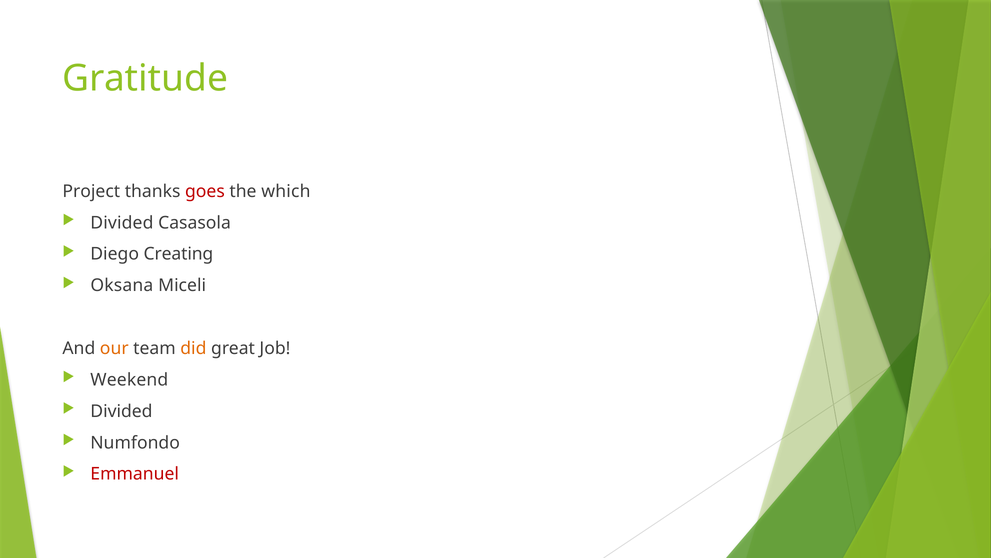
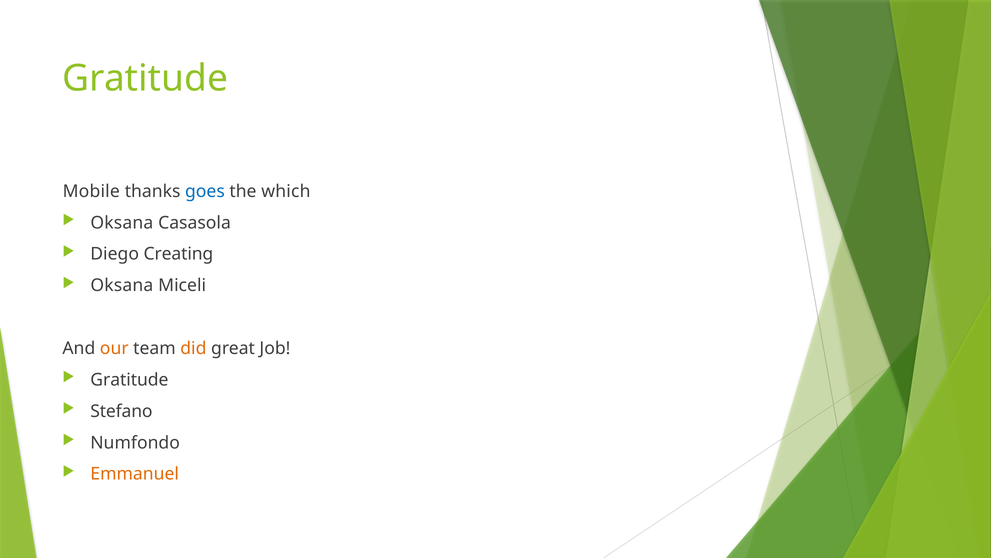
Project: Project -> Mobile
goes colour: red -> blue
Divided at (122, 223): Divided -> Oksana
Weekend at (129, 379): Weekend -> Gratitude
Divided at (121, 411): Divided -> Stefano
Emmanuel colour: red -> orange
